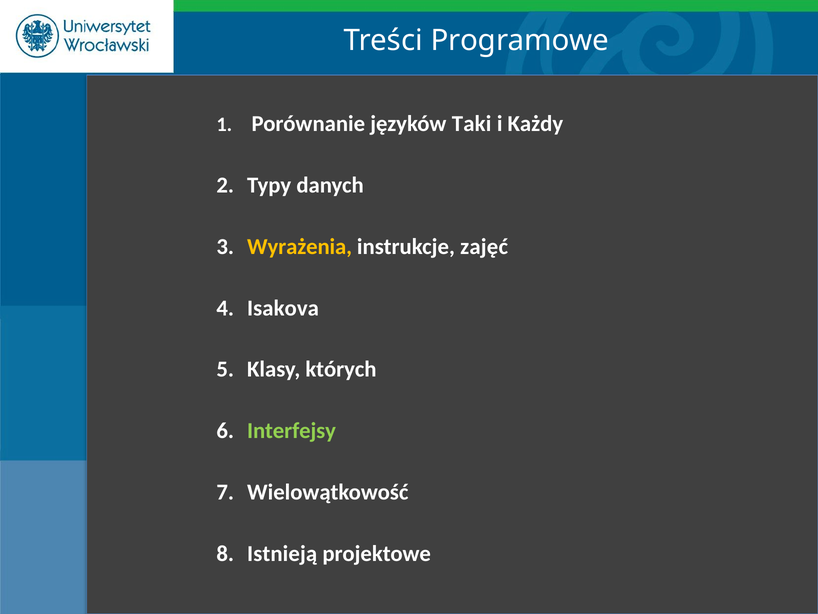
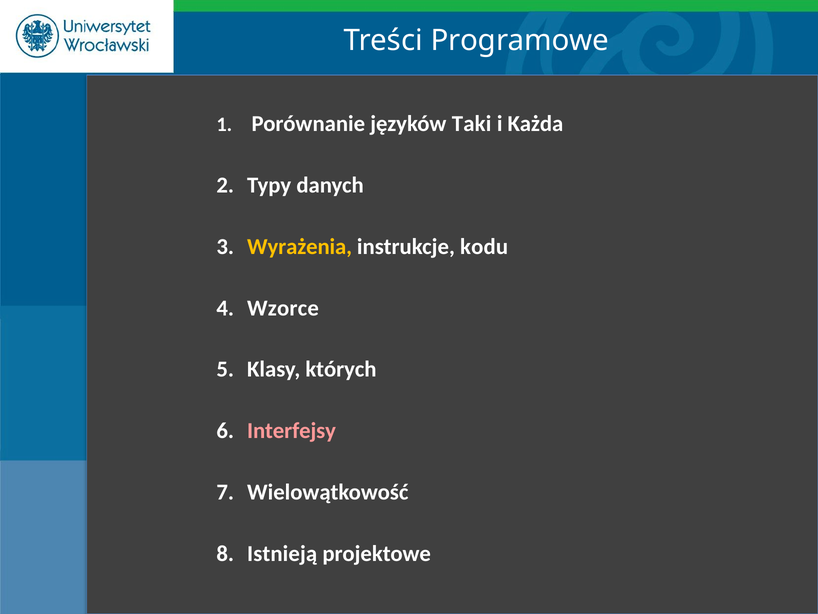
Każdy: Każdy -> Każda
zajęć: zajęć -> kodu
Isakova: Isakova -> Wzorce
Interfejsy colour: light green -> pink
